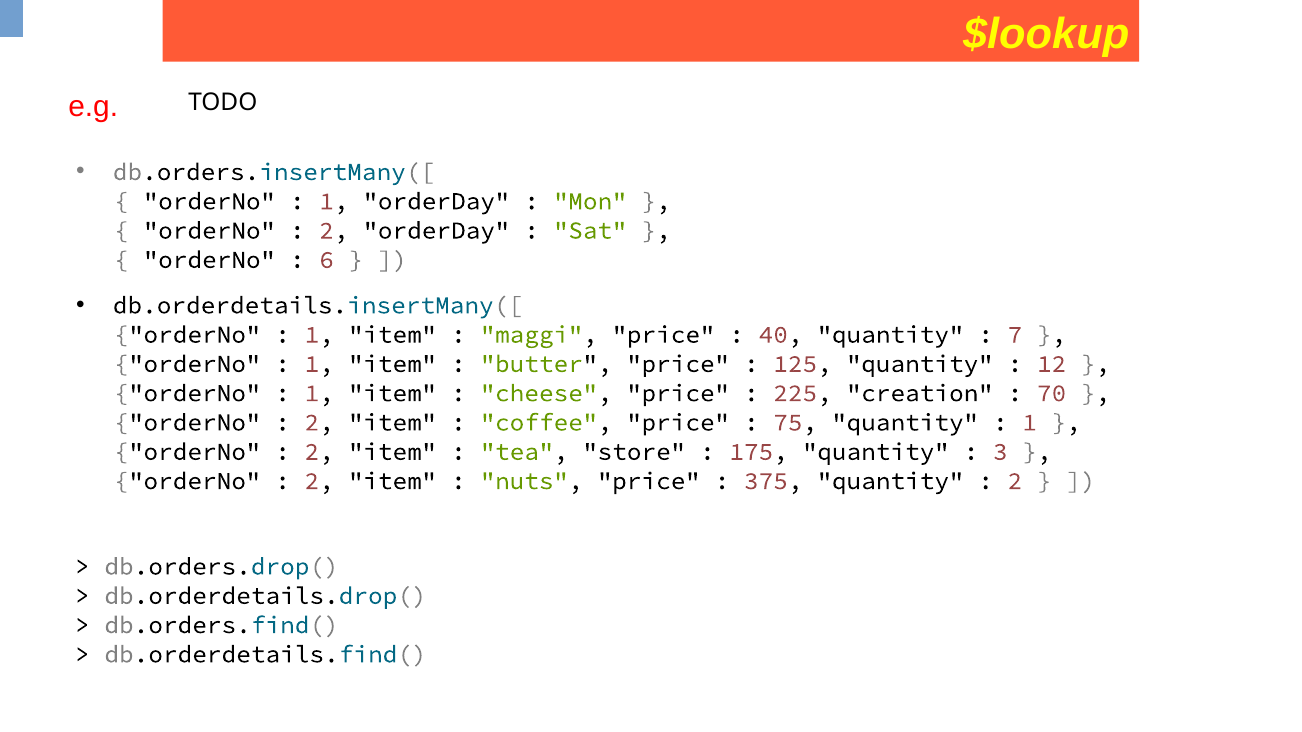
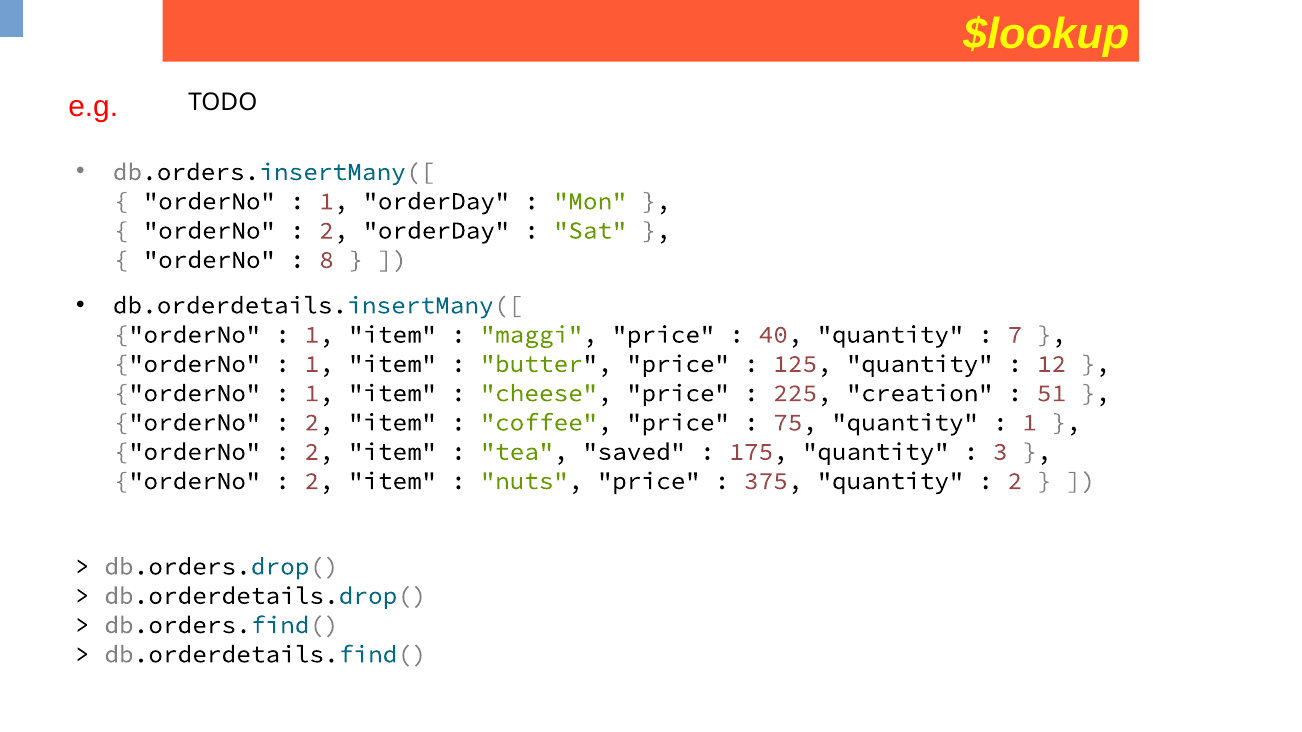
6: 6 -> 8
70: 70 -> 51
store: store -> saved
